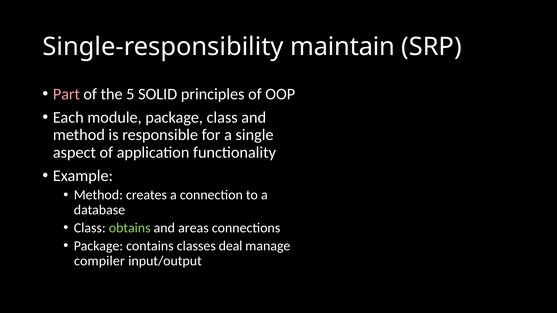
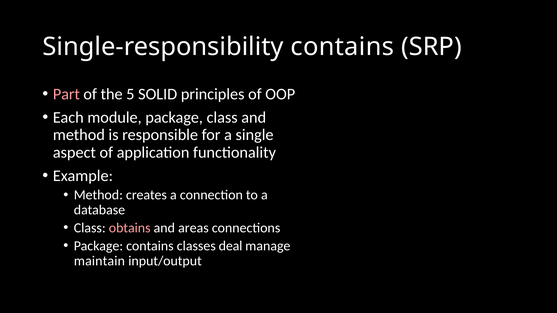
Single-responsibility maintain: maintain -> contains
obtains colour: light green -> pink
compiler: compiler -> maintain
